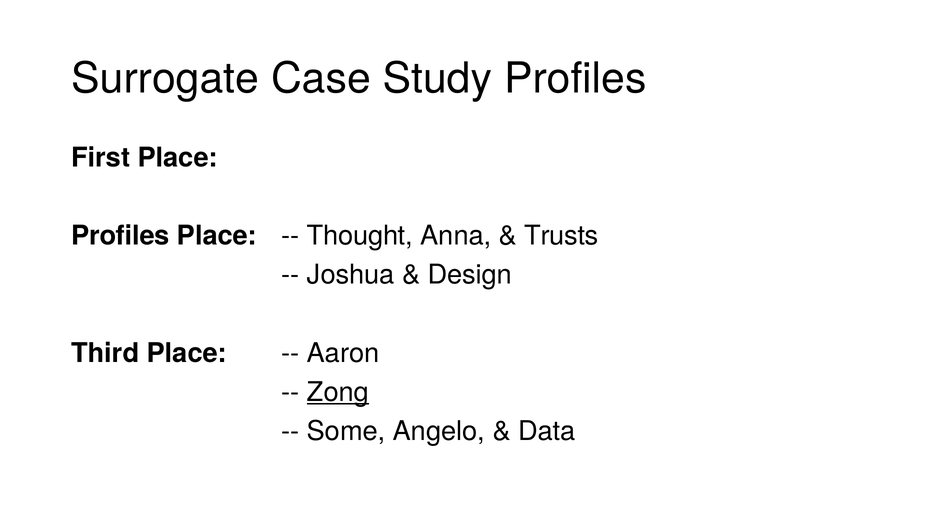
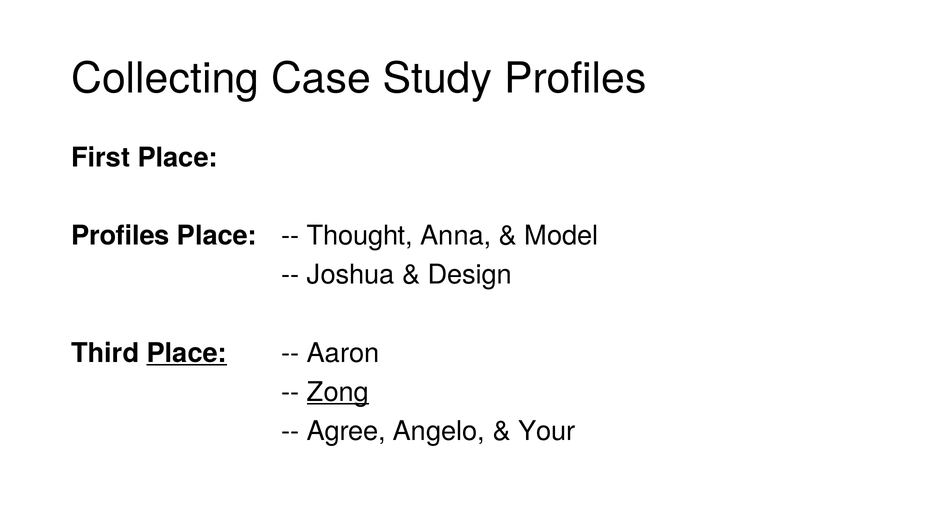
Surrogate: Surrogate -> Collecting
Trusts: Trusts -> Model
Place at (187, 353) underline: none -> present
Some: Some -> Agree
Data: Data -> Your
